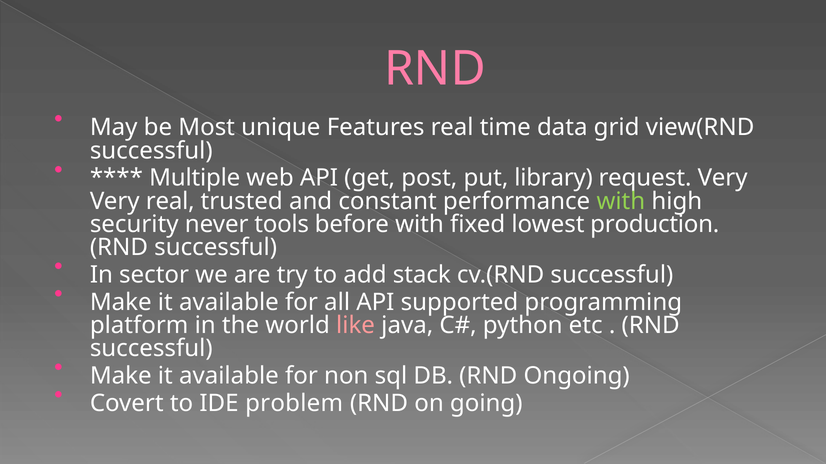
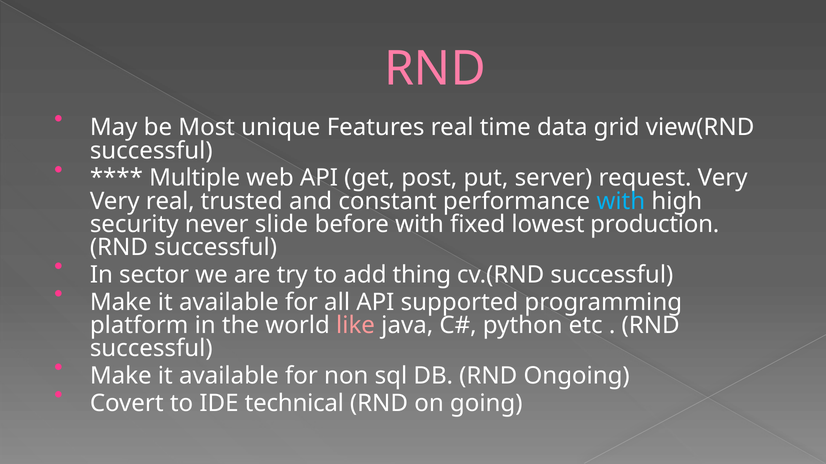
library: library -> server
with at (621, 201) colour: light green -> light blue
tools: tools -> slide
stack: stack -> thing
problem: problem -> technical
